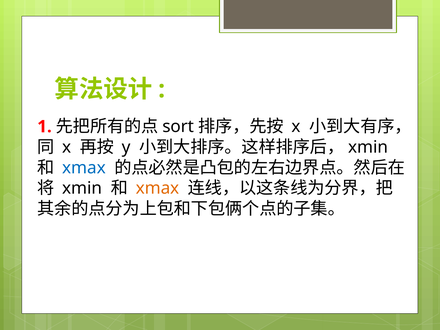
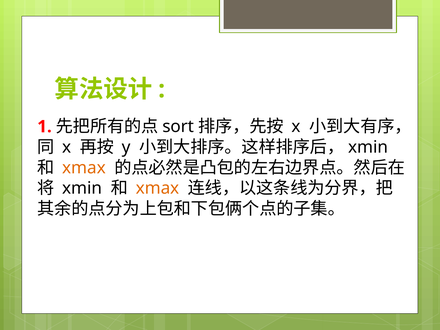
xmax at (84, 168) colour: blue -> orange
